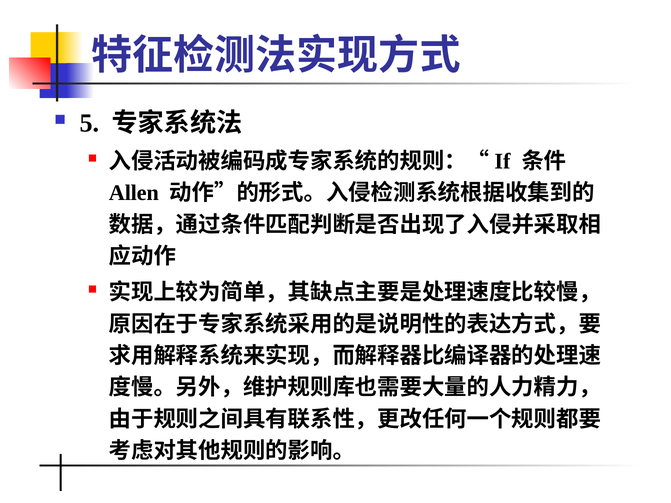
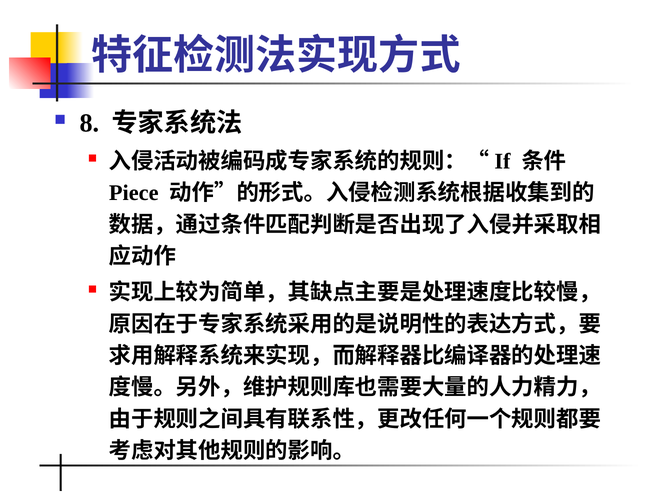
5: 5 -> 8
Allen: Allen -> Piece
